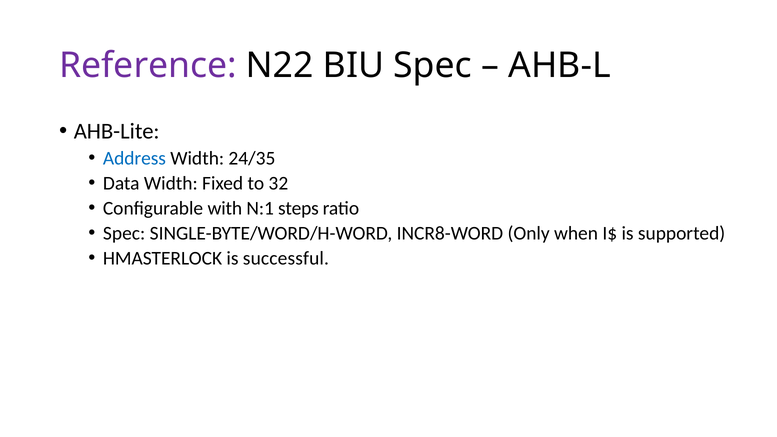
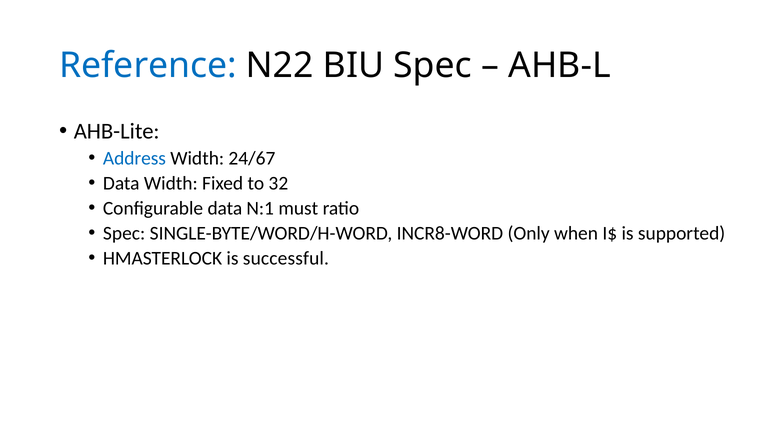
Reference colour: purple -> blue
24/35: 24/35 -> 24/67
Configurable with: with -> data
steps: steps -> must
